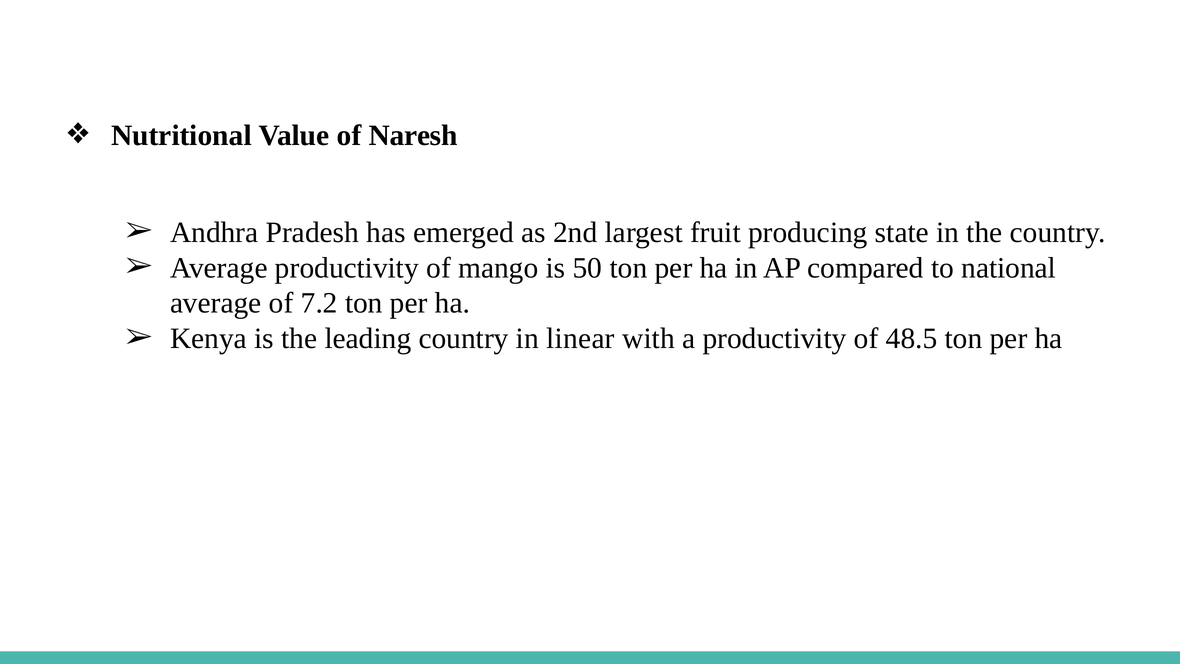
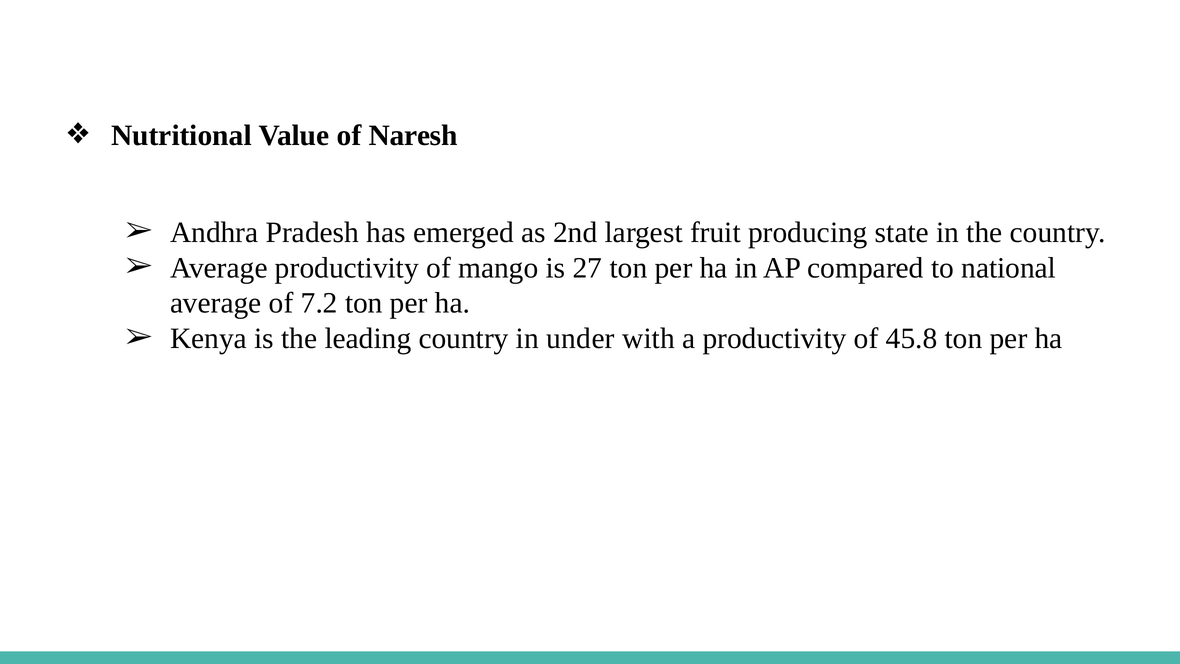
50: 50 -> 27
linear: linear -> under
48.5: 48.5 -> 45.8
